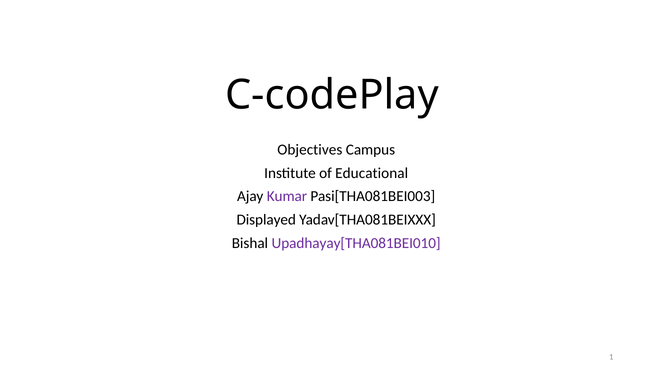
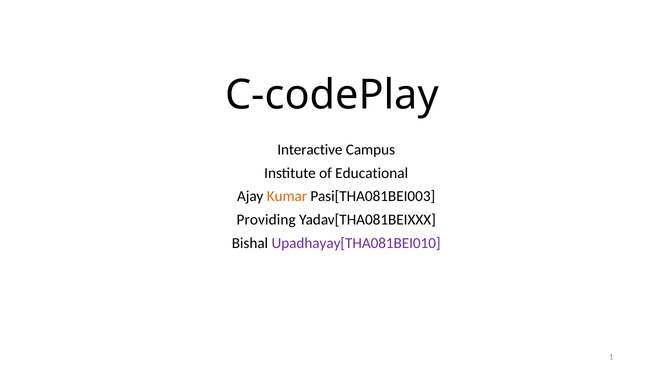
Objectives: Objectives -> Interactive
Kumar colour: purple -> orange
Displayed: Displayed -> Providing
